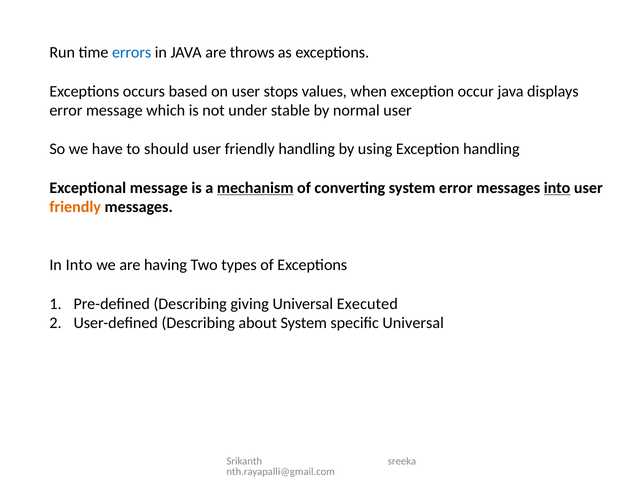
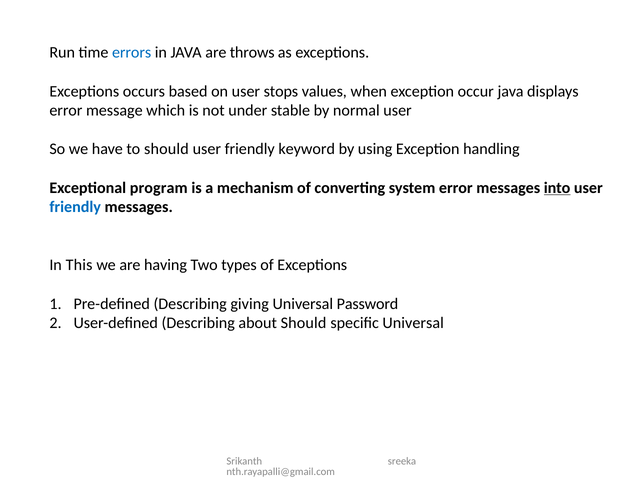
friendly handling: handling -> keyword
Exceptional message: message -> program
mechanism underline: present -> none
friendly at (75, 207) colour: orange -> blue
In Into: Into -> This
Executed: Executed -> Password
about System: System -> Should
